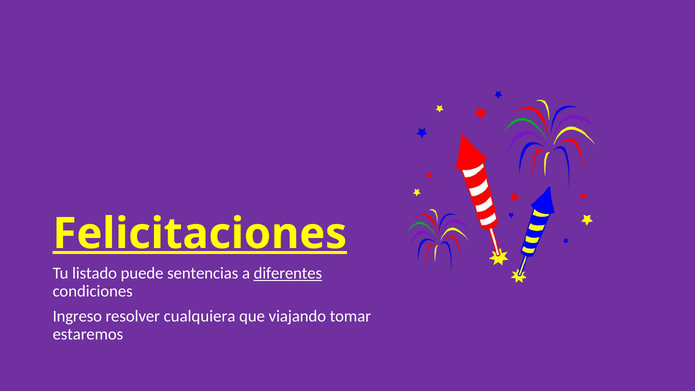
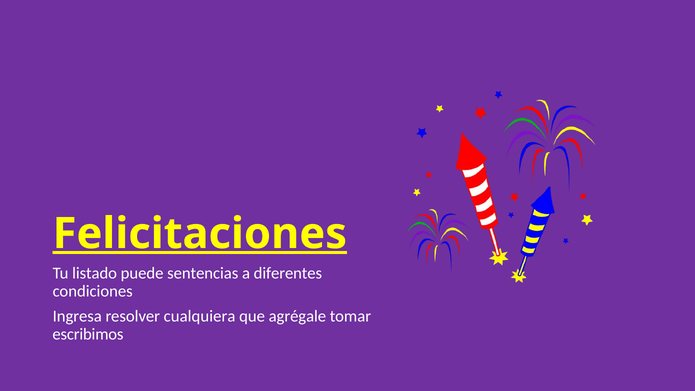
diferentes underline: present -> none
Ingreso: Ingreso -> Ingresa
viajando: viajando -> agrégale
estaremos: estaremos -> escribimos
